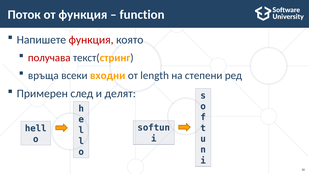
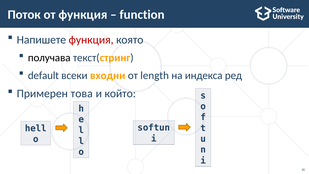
получава colour: red -> black
връща: връща -> default
степени: степени -> индекса
след: след -> това
делят: делят -> който
